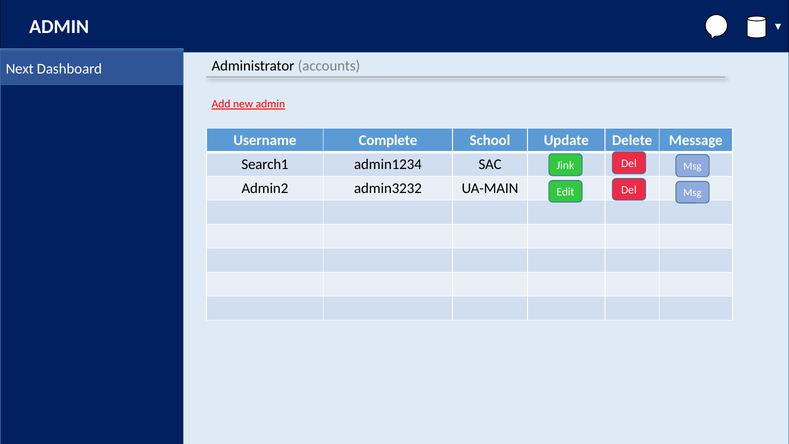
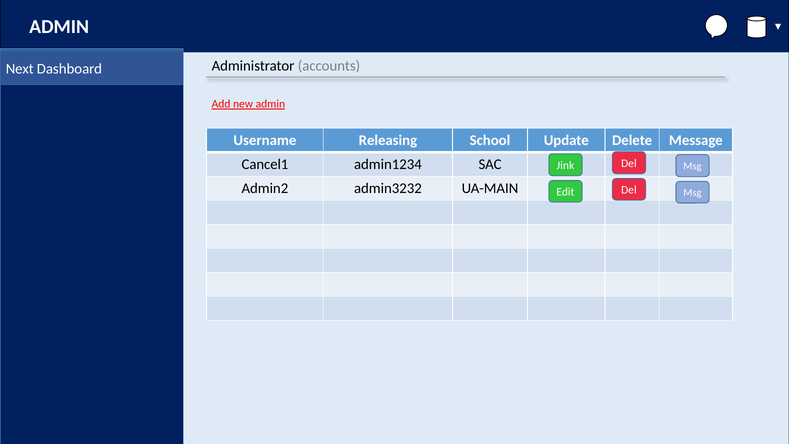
Complete: Complete -> Releasing
Search1: Search1 -> Cancel1
